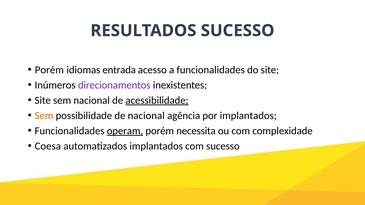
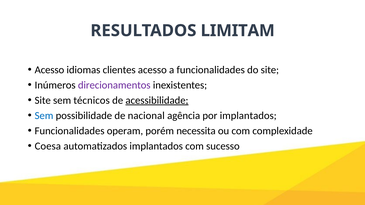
RESULTADOS SUCESSO: SUCESSO -> LIMITAM
Porém at (49, 70): Porém -> Acesso
entrada: entrada -> clientes
sem nacional: nacional -> técnicos
Sem at (44, 116) colour: orange -> blue
operam underline: present -> none
